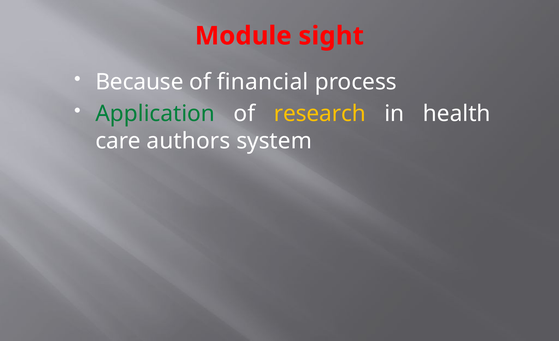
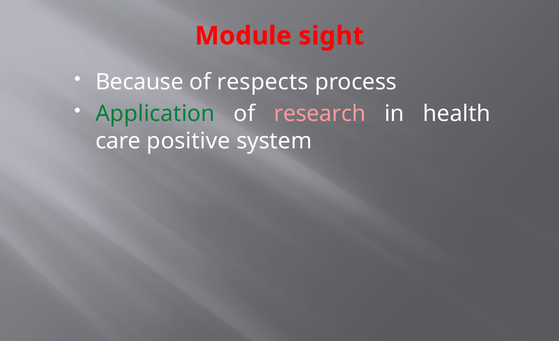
financial: financial -> respects
research colour: yellow -> pink
authors: authors -> positive
